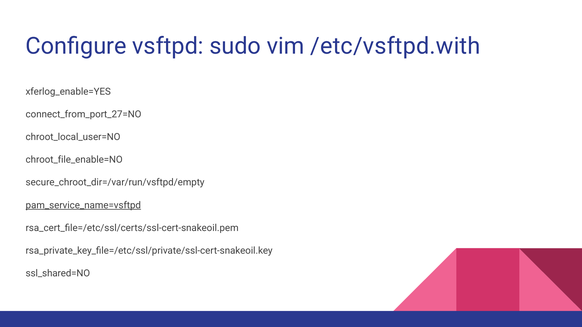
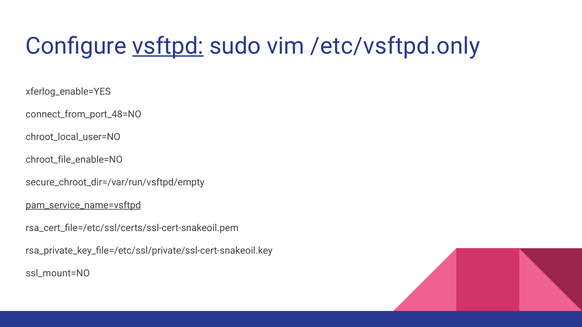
vsftpd underline: none -> present
/etc/vsftpd.with: /etc/vsftpd.with -> /etc/vsftpd.only
connect_from_port_27=NO: connect_from_port_27=NO -> connect_from_port_48=NO
ssl_shared=NO: ssl_shared=NO -> ssl_mount=NO
